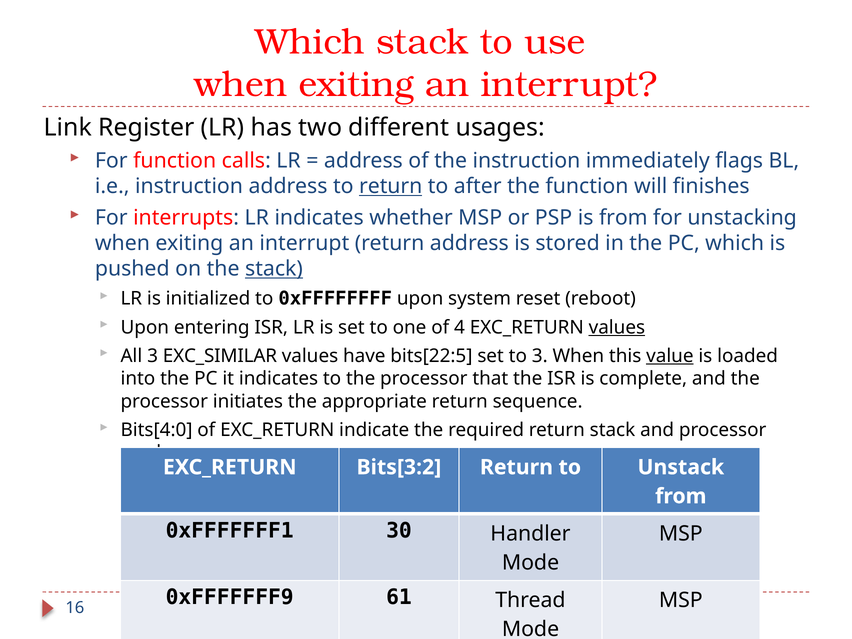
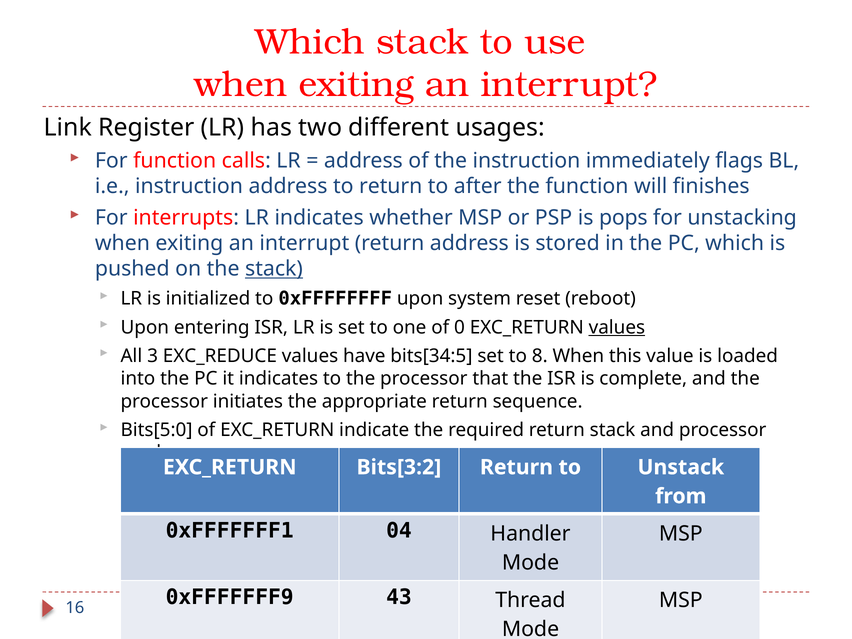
return at (391, 186) underline: present -> none
is from: from -> pops
4: 4 -> 0
EXC_SIMILAR: EXC_SIMILAR -> EXC_REDUCE
bits[22:5: bits[22:5 -> bits[34:5
to 3: 3 -> 8
value underline: present -> none
Bits[4:0: Bits[4:0 -> Bits[5:0
30: 30 -> 04
61: 61 -> 43
